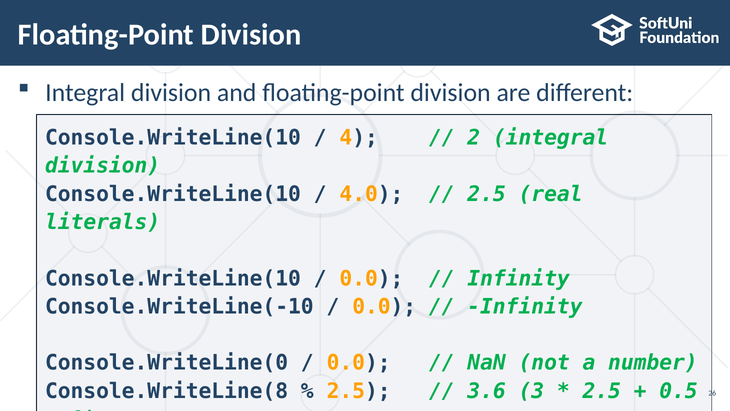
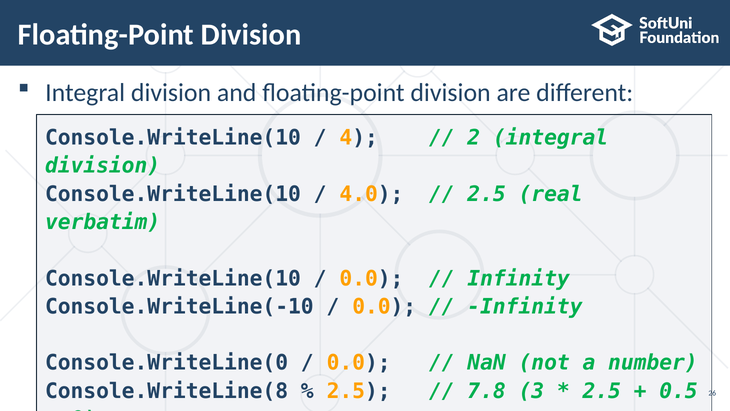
literals: literals -> verbatim
3.6: 3.6 -> 7.8
